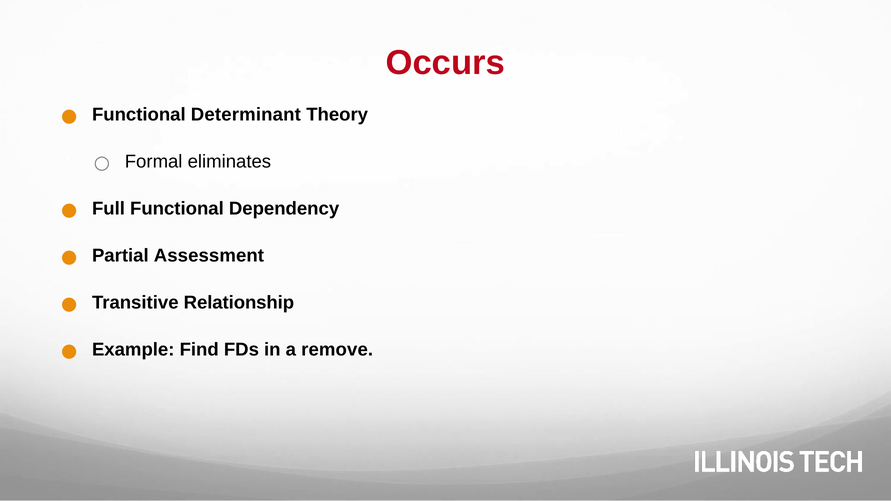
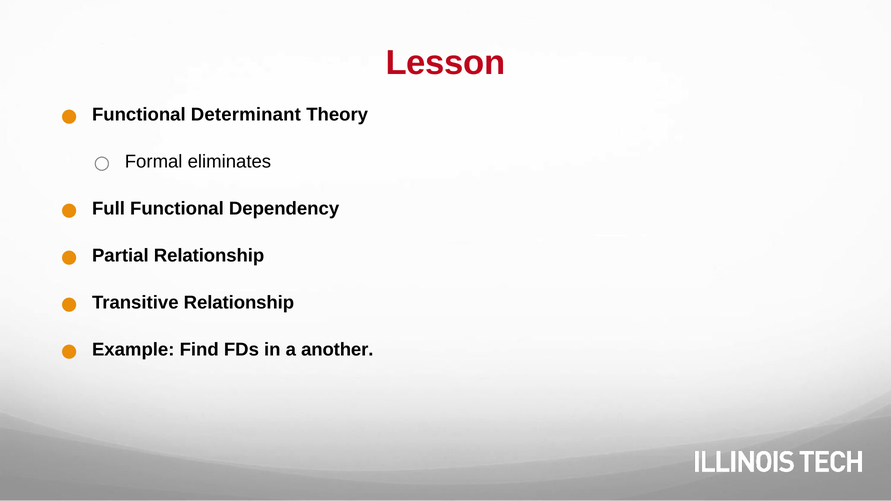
Occurs: Occurs -> Lesson
Partial Assessment: Assessment -> Relationship
remove: remove -> another
